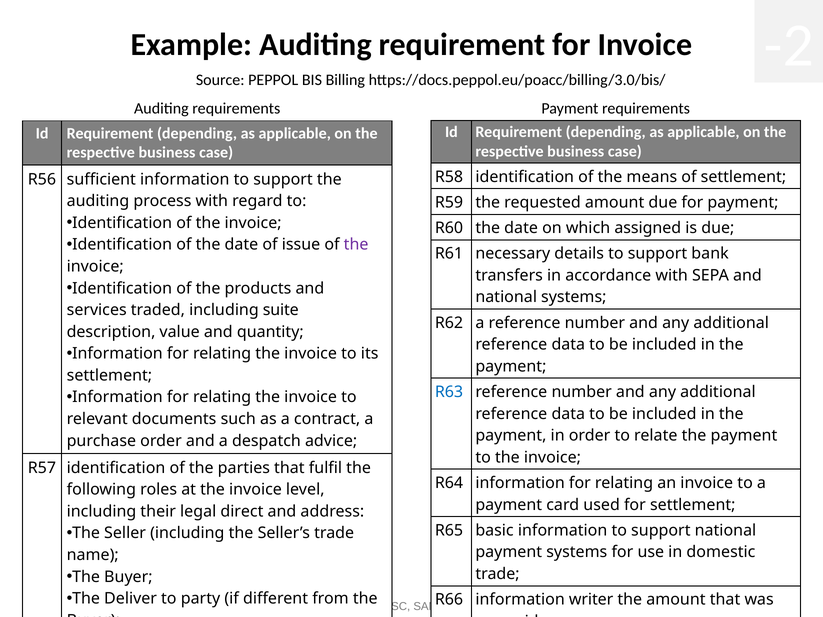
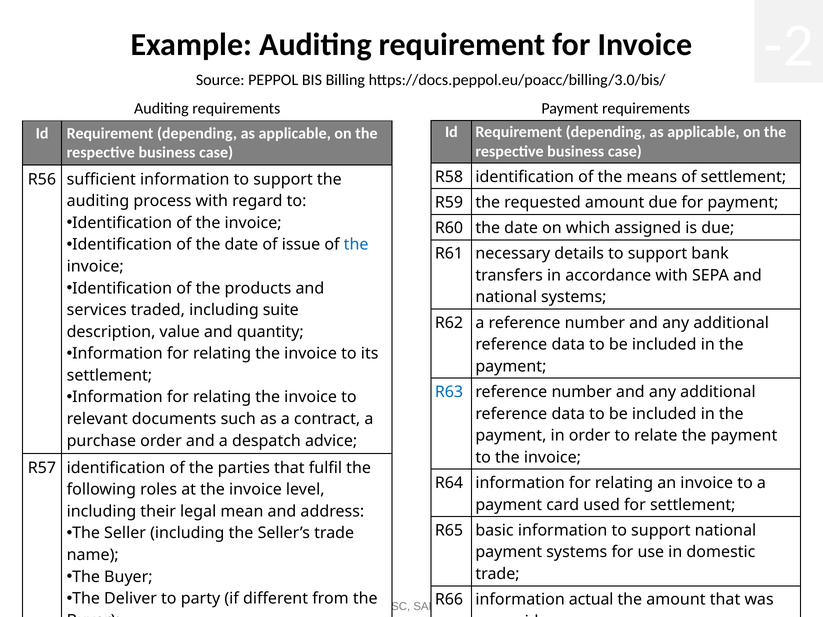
the at (356, 245) colour: purple -> blue
legal direct: direct -> mean
writer: writer -> actual
